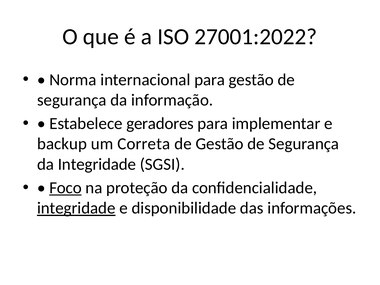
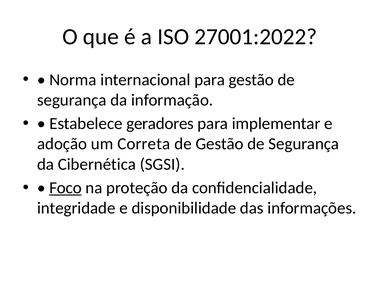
backup: backup -> adoção
da Integridade: Integridade -> Cibernética
integridade at (76, 208) underline: present -> none
